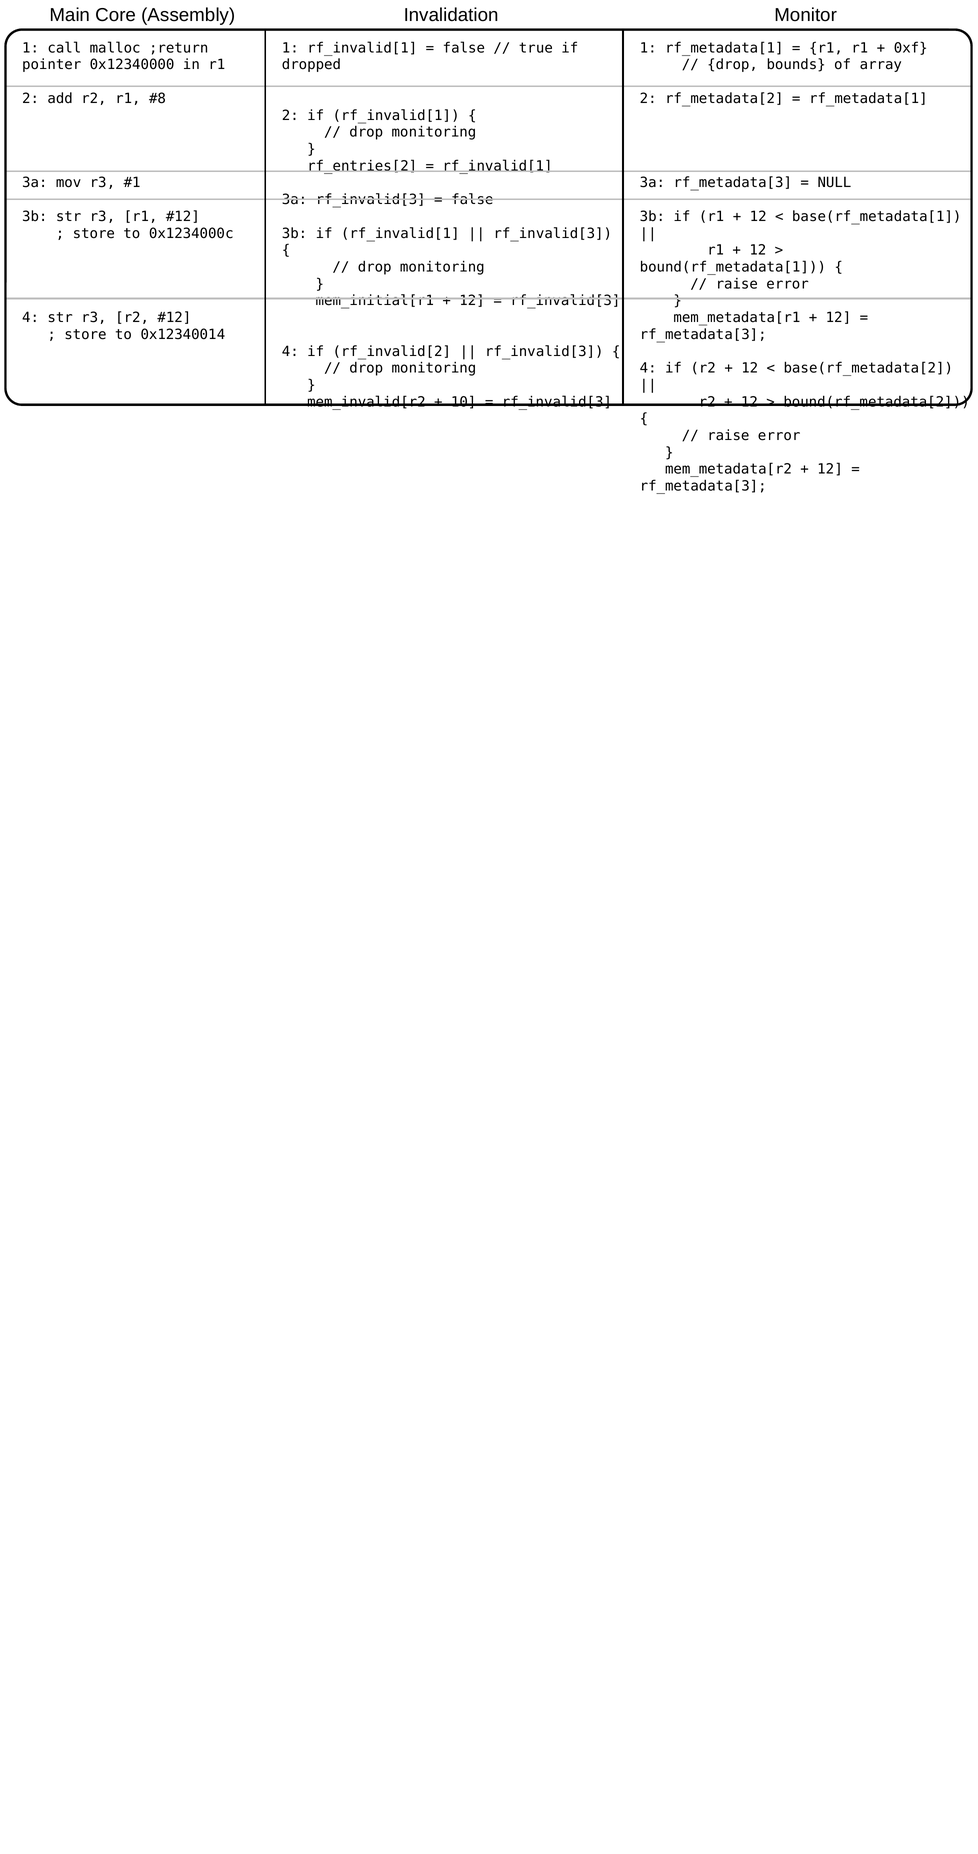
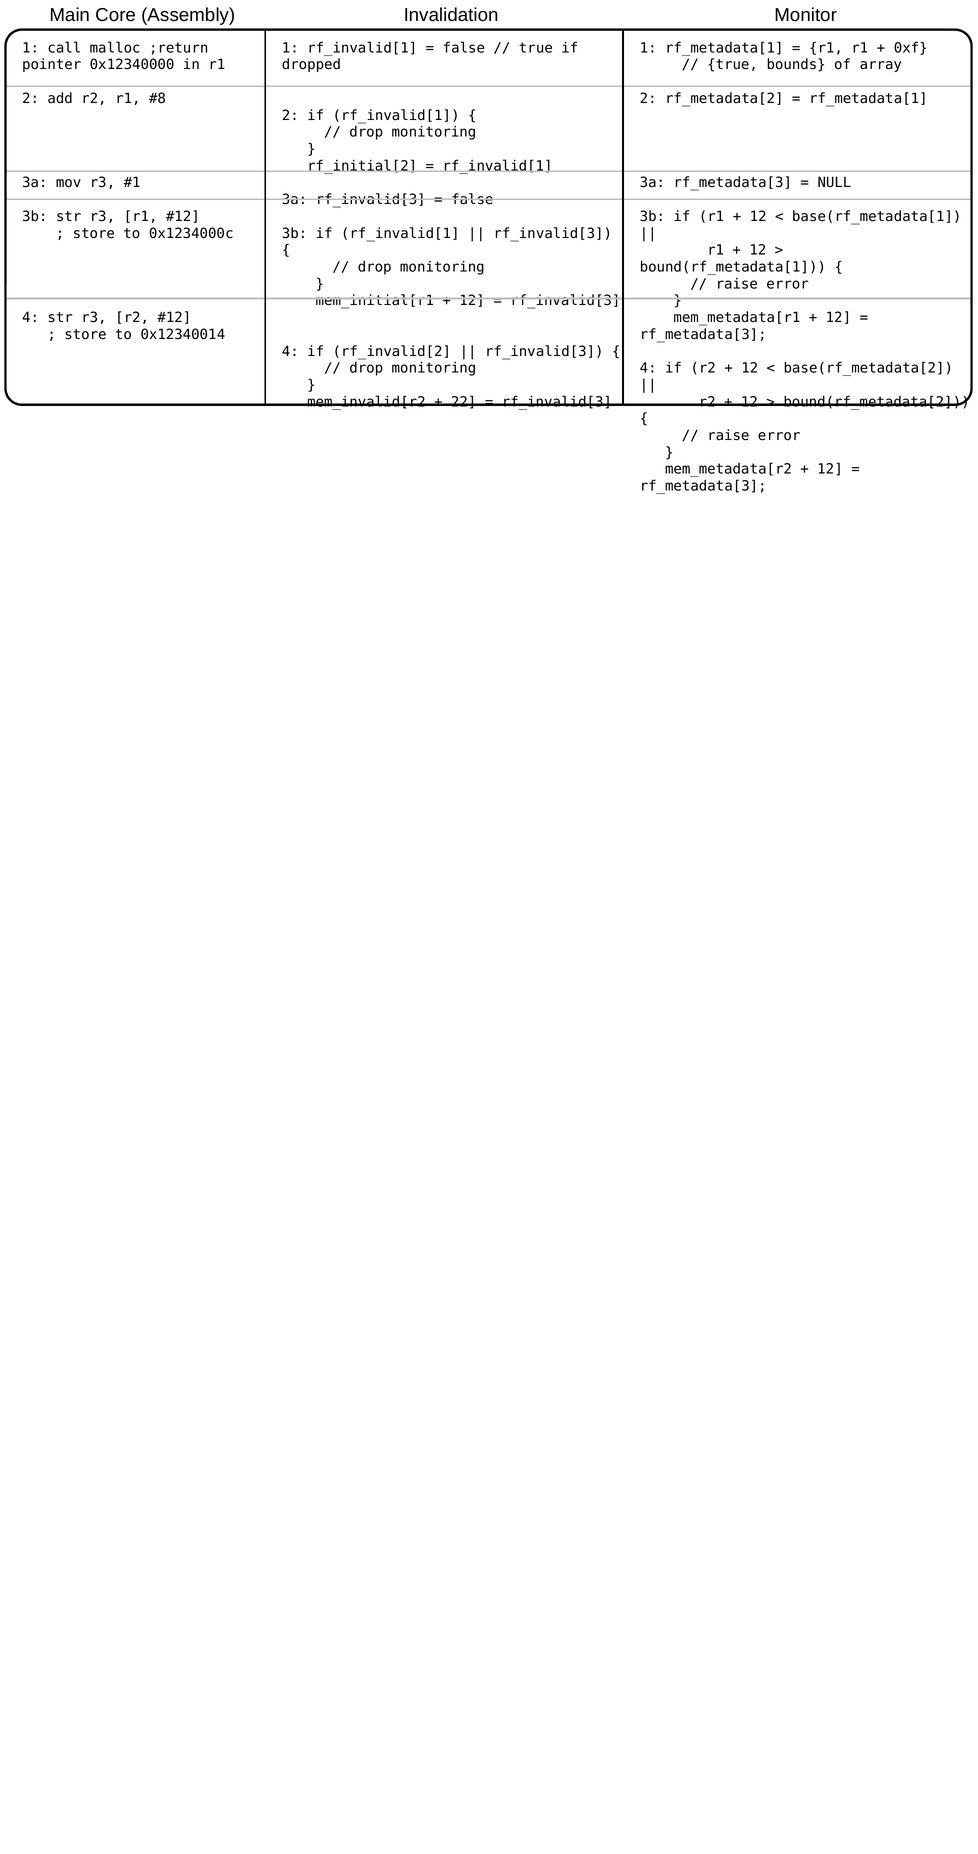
drop at (733, 65): drop -> true
rf_entries[2: rf_entries[2 -> rf_initial[2
10: 10 -> 22
